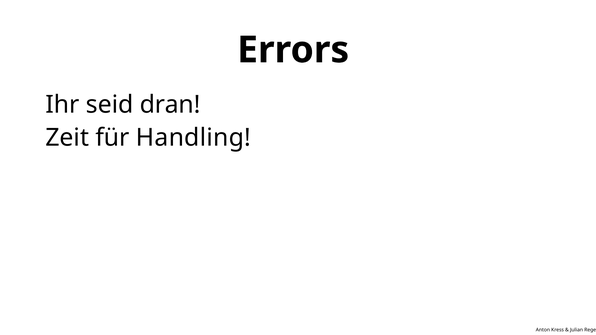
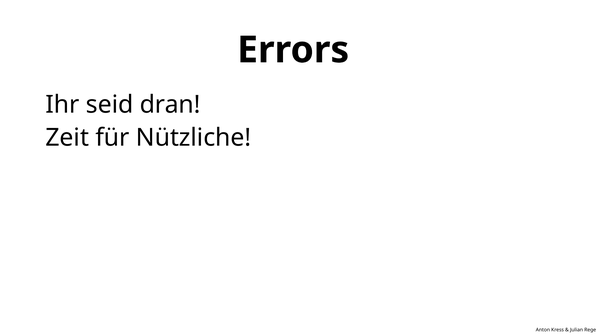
Handling: Handling -> Nützliche
